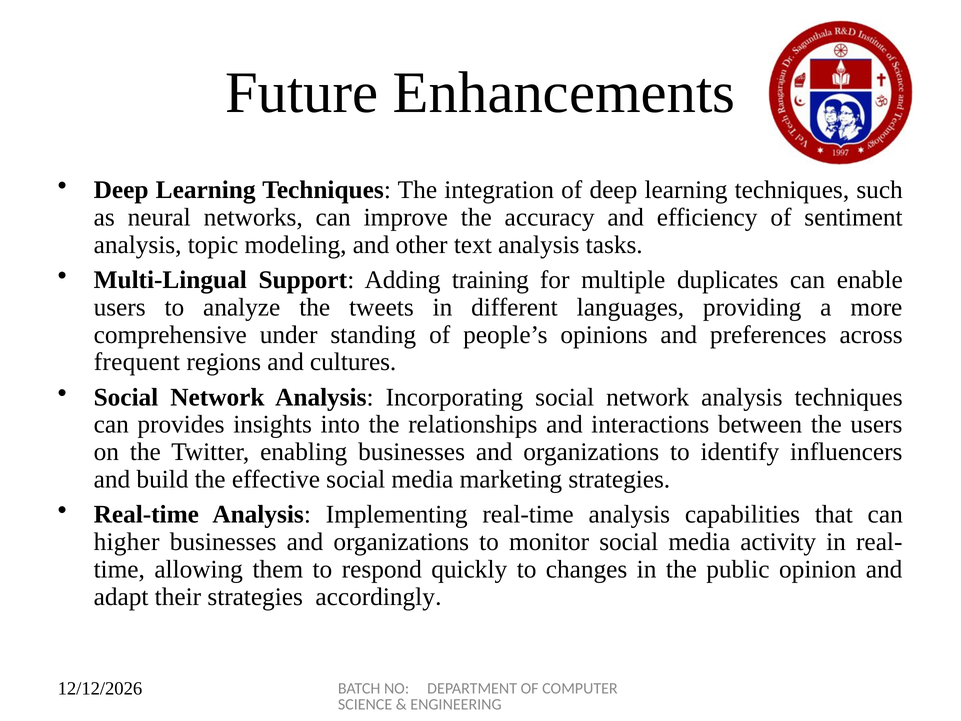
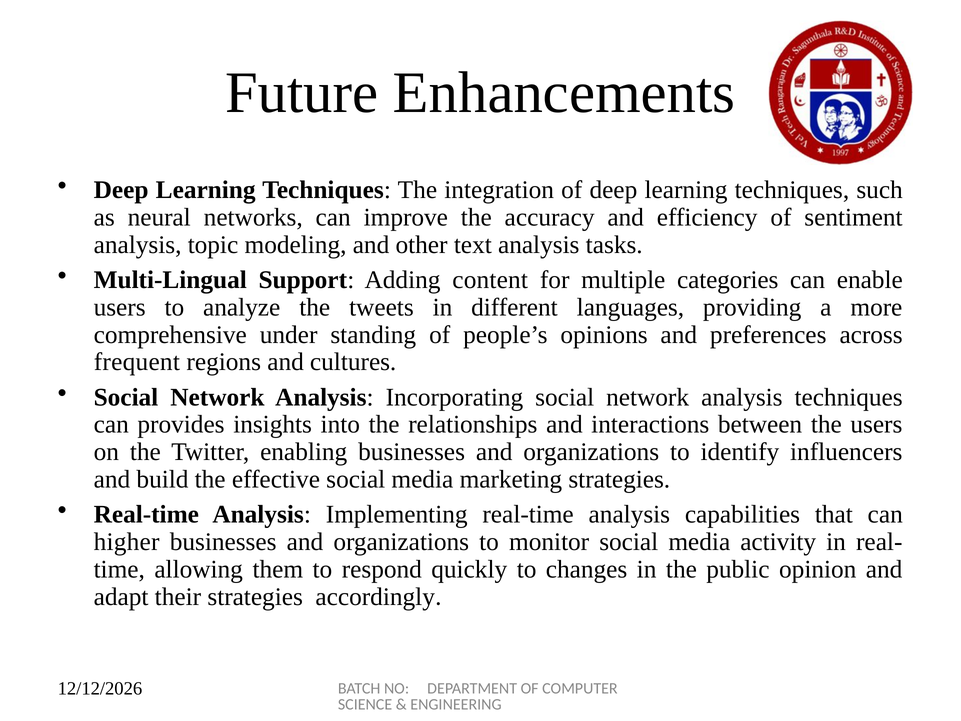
training: training -> content
duplicates: duplicates -> categories
